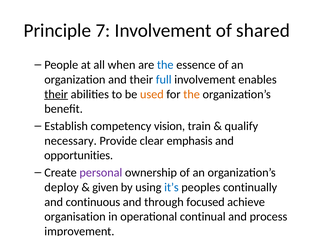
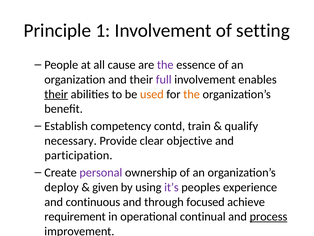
7: 7 -> 1
shared: shared -> setting
when: when -> cause
the at (165, 65) colour: blue -> purple
full colour: blue -> purple
vision: vision -> contd
emphasis: emphasis -> objective
opportunities: opportunities -> participation
it’s colour: blue -> purple
continually: continually -> experience
organisation: organisation -> requirement
process underline: none -> present
